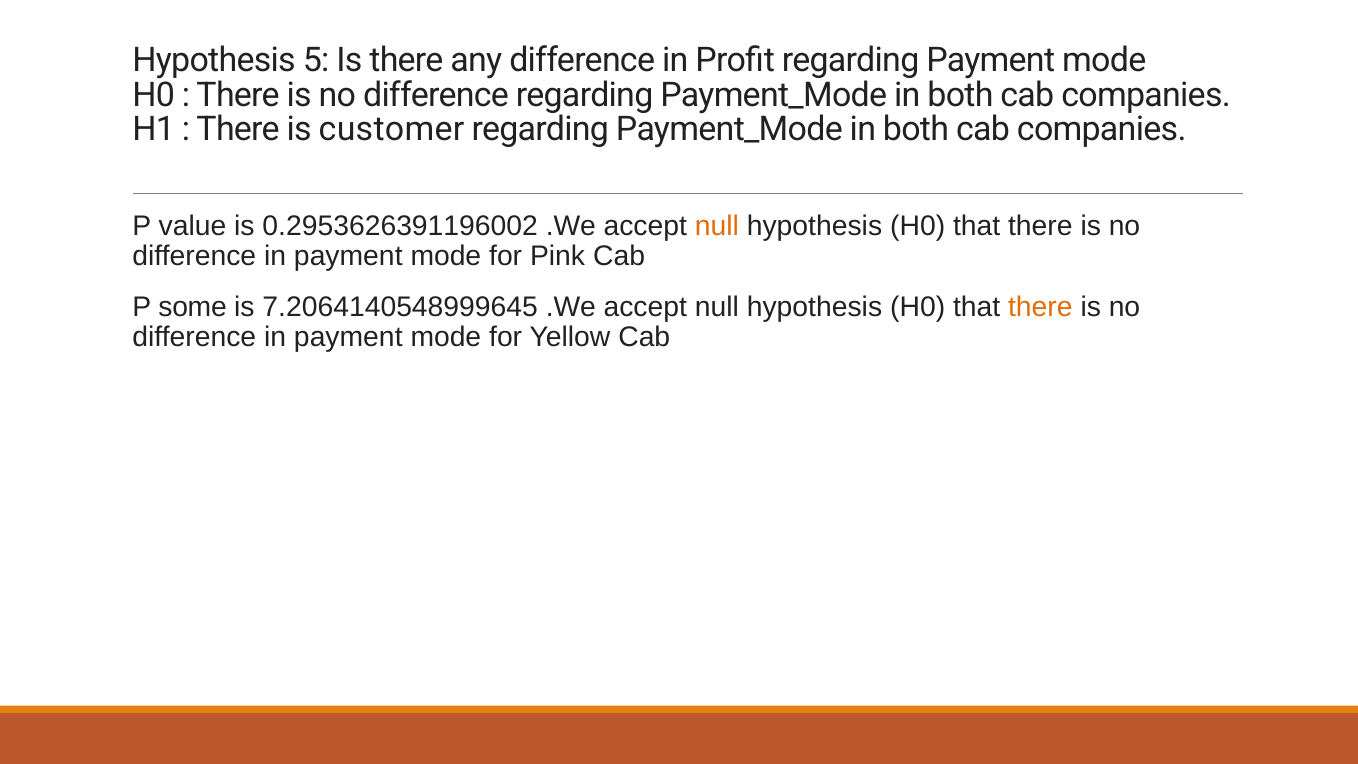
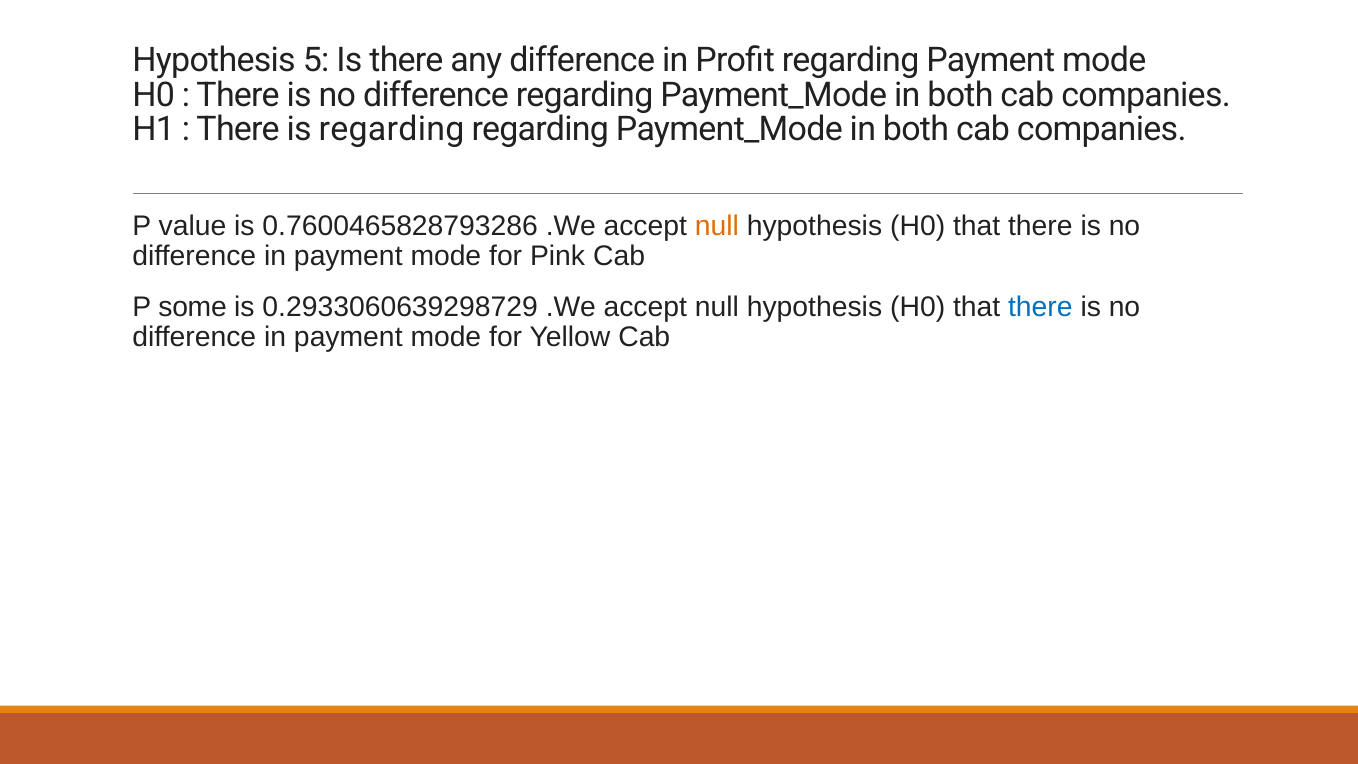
is customer: customer -> regarding
0.2953626391196002: 0.2953626391196002 -> 0.7600465828793286
7.2064140548999645: 7.2064140548999645 -> 0.2933060639298729
there at (1040, 307) colour: orange -> blue
